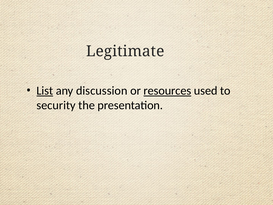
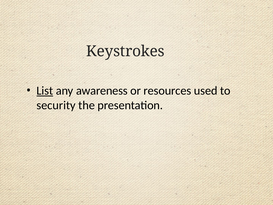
Legitimate: Legitimate -> Keystrokes
discussion: discussion -> awareness
resources underline: present -> none
